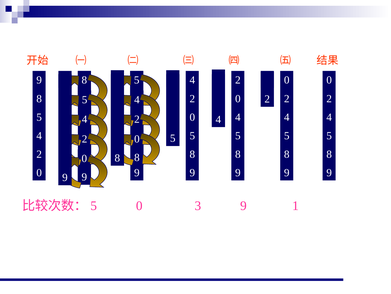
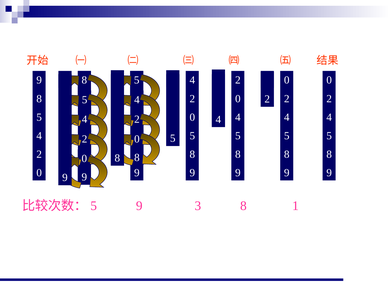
0 at (139, 205): 0 -> 9
3 9: 9 -> 8
